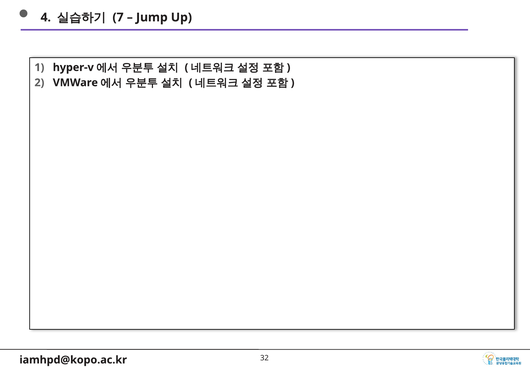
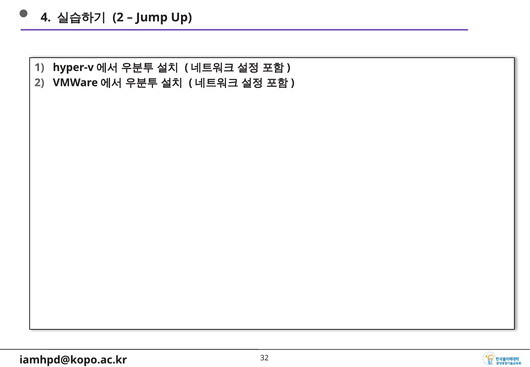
7 at (118, 17): 7 -> 2
